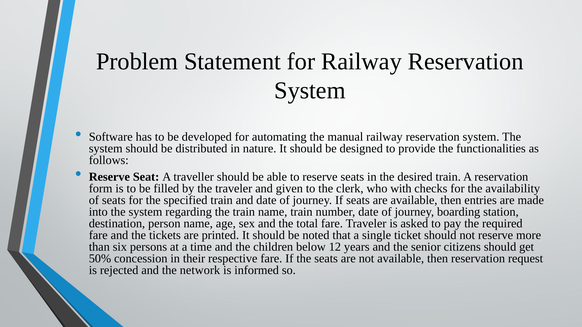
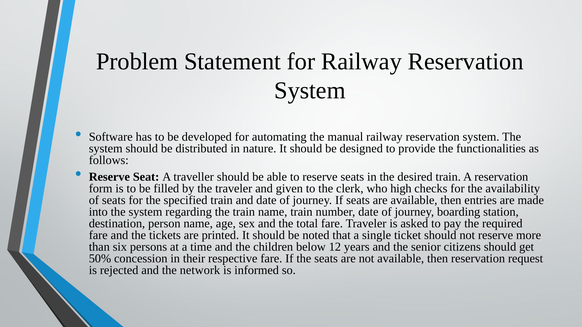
with: with -> high
